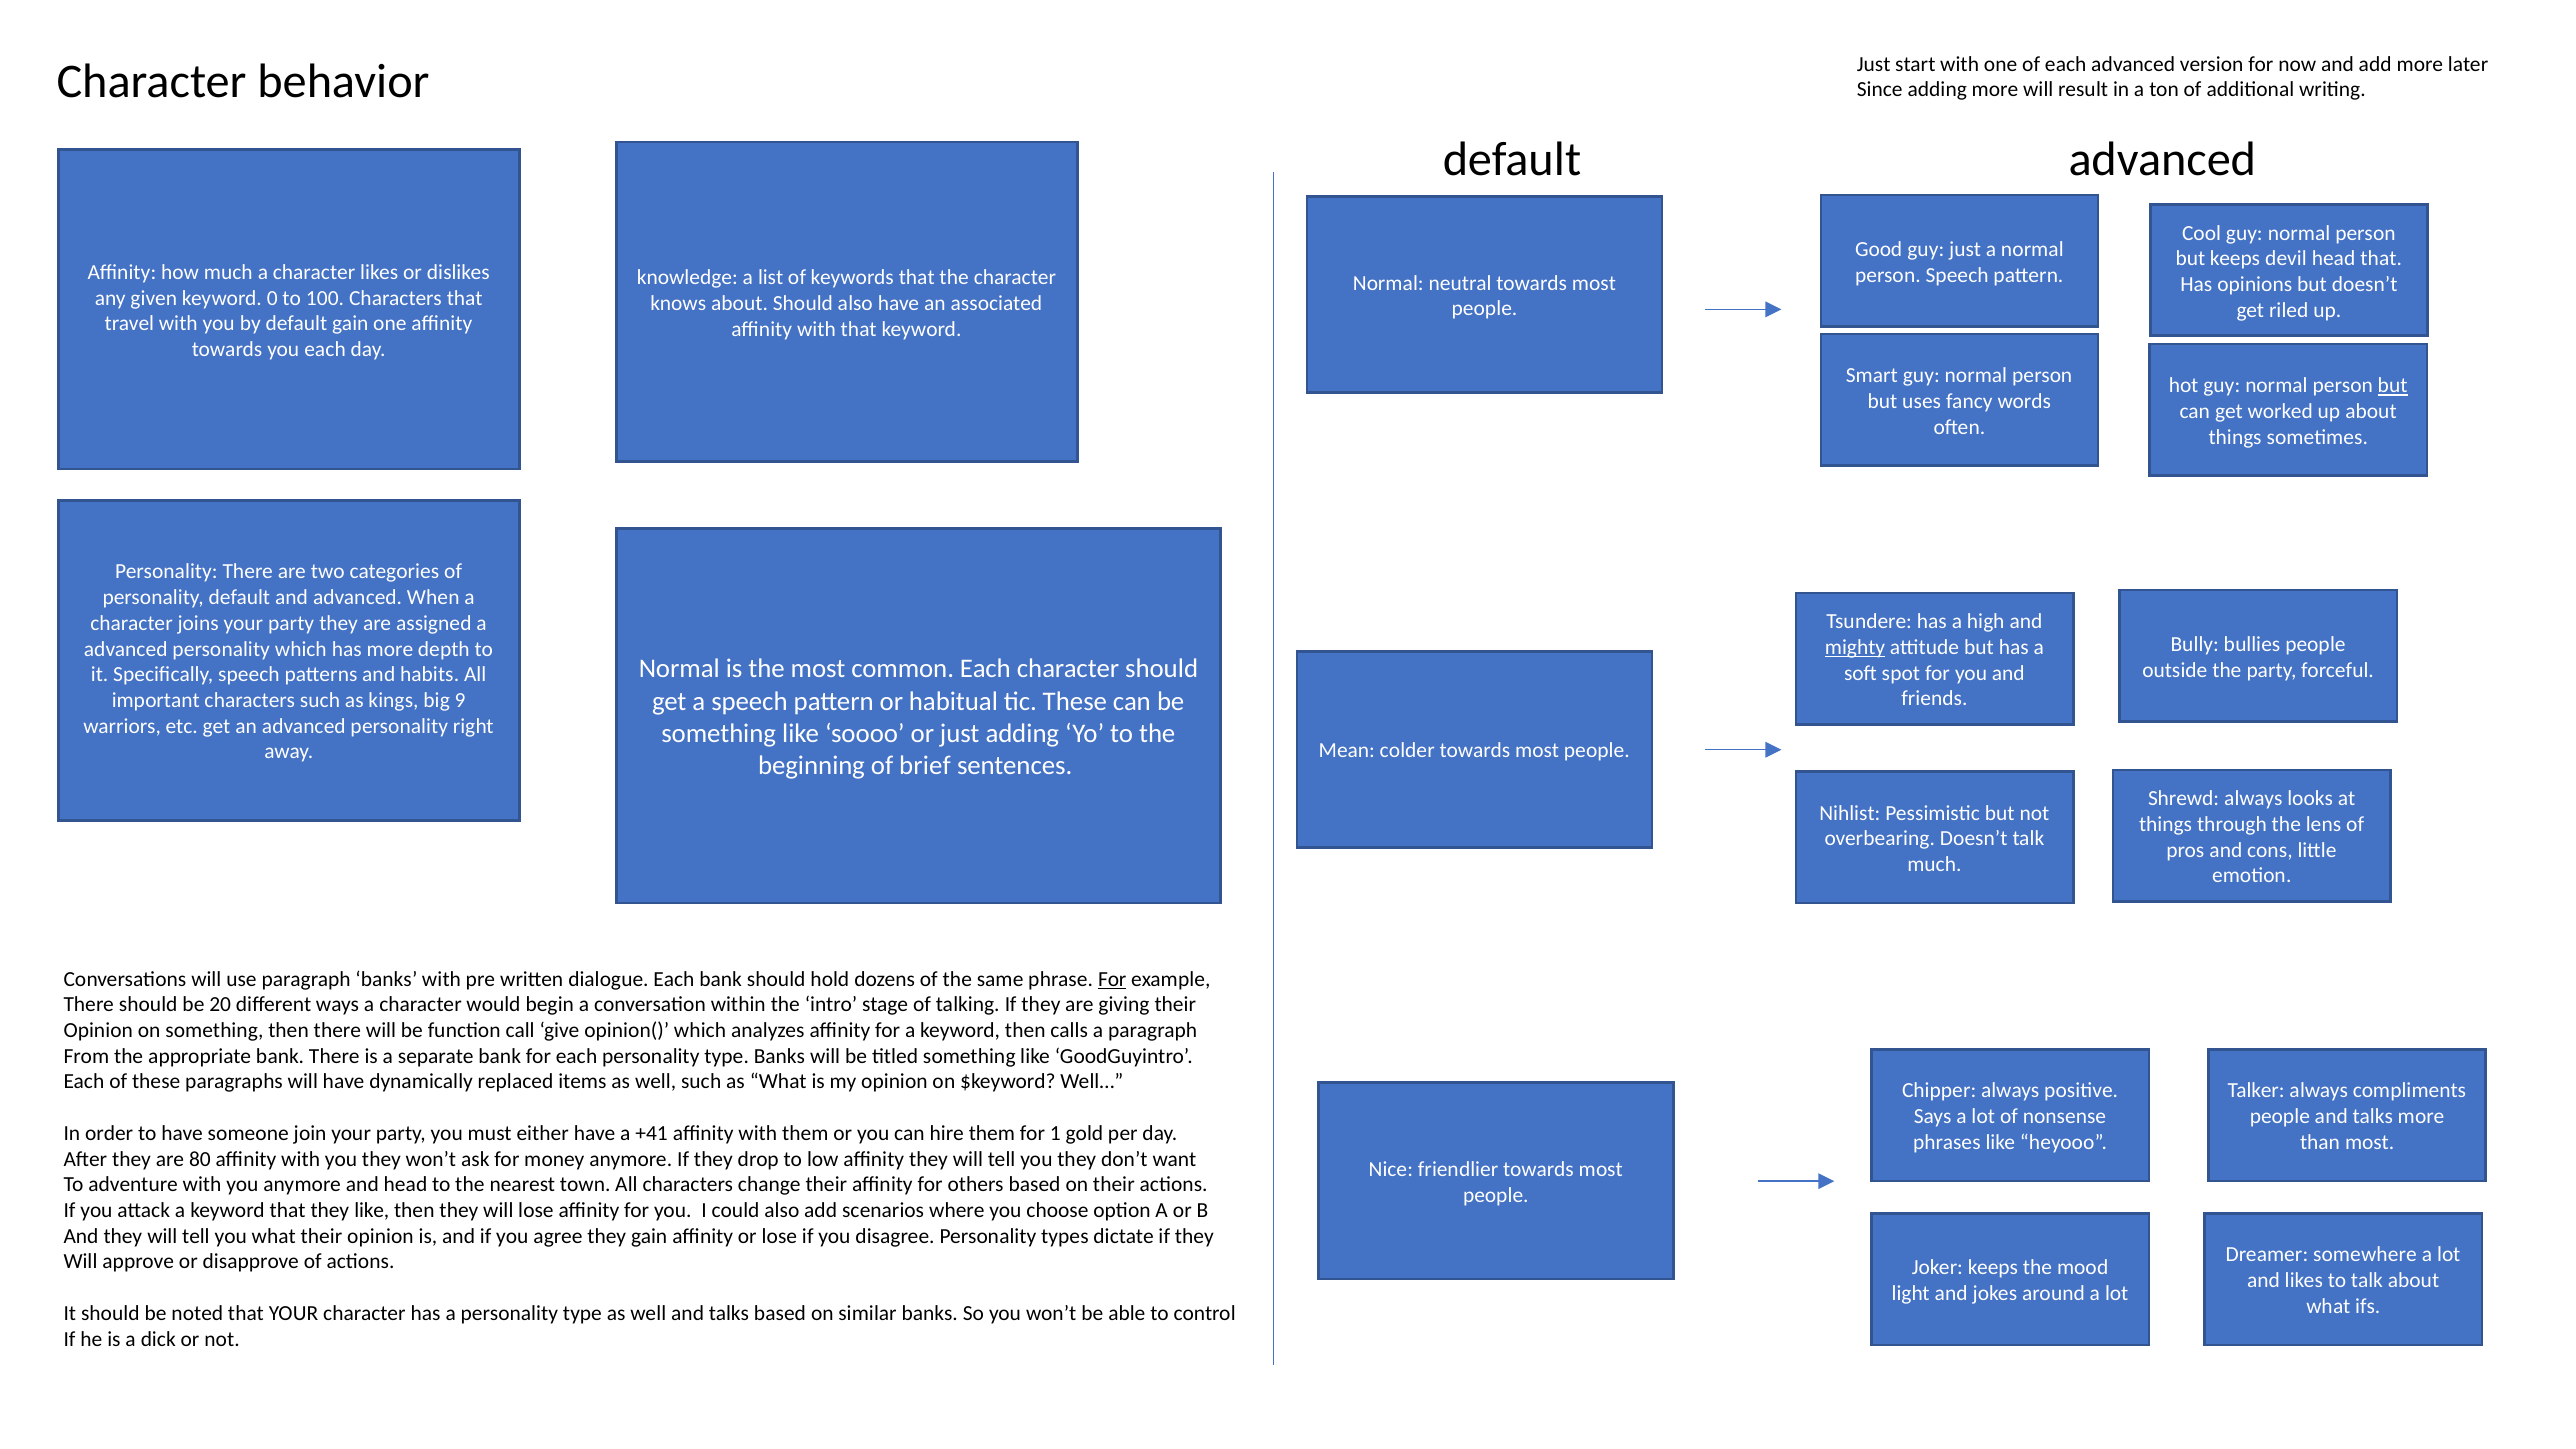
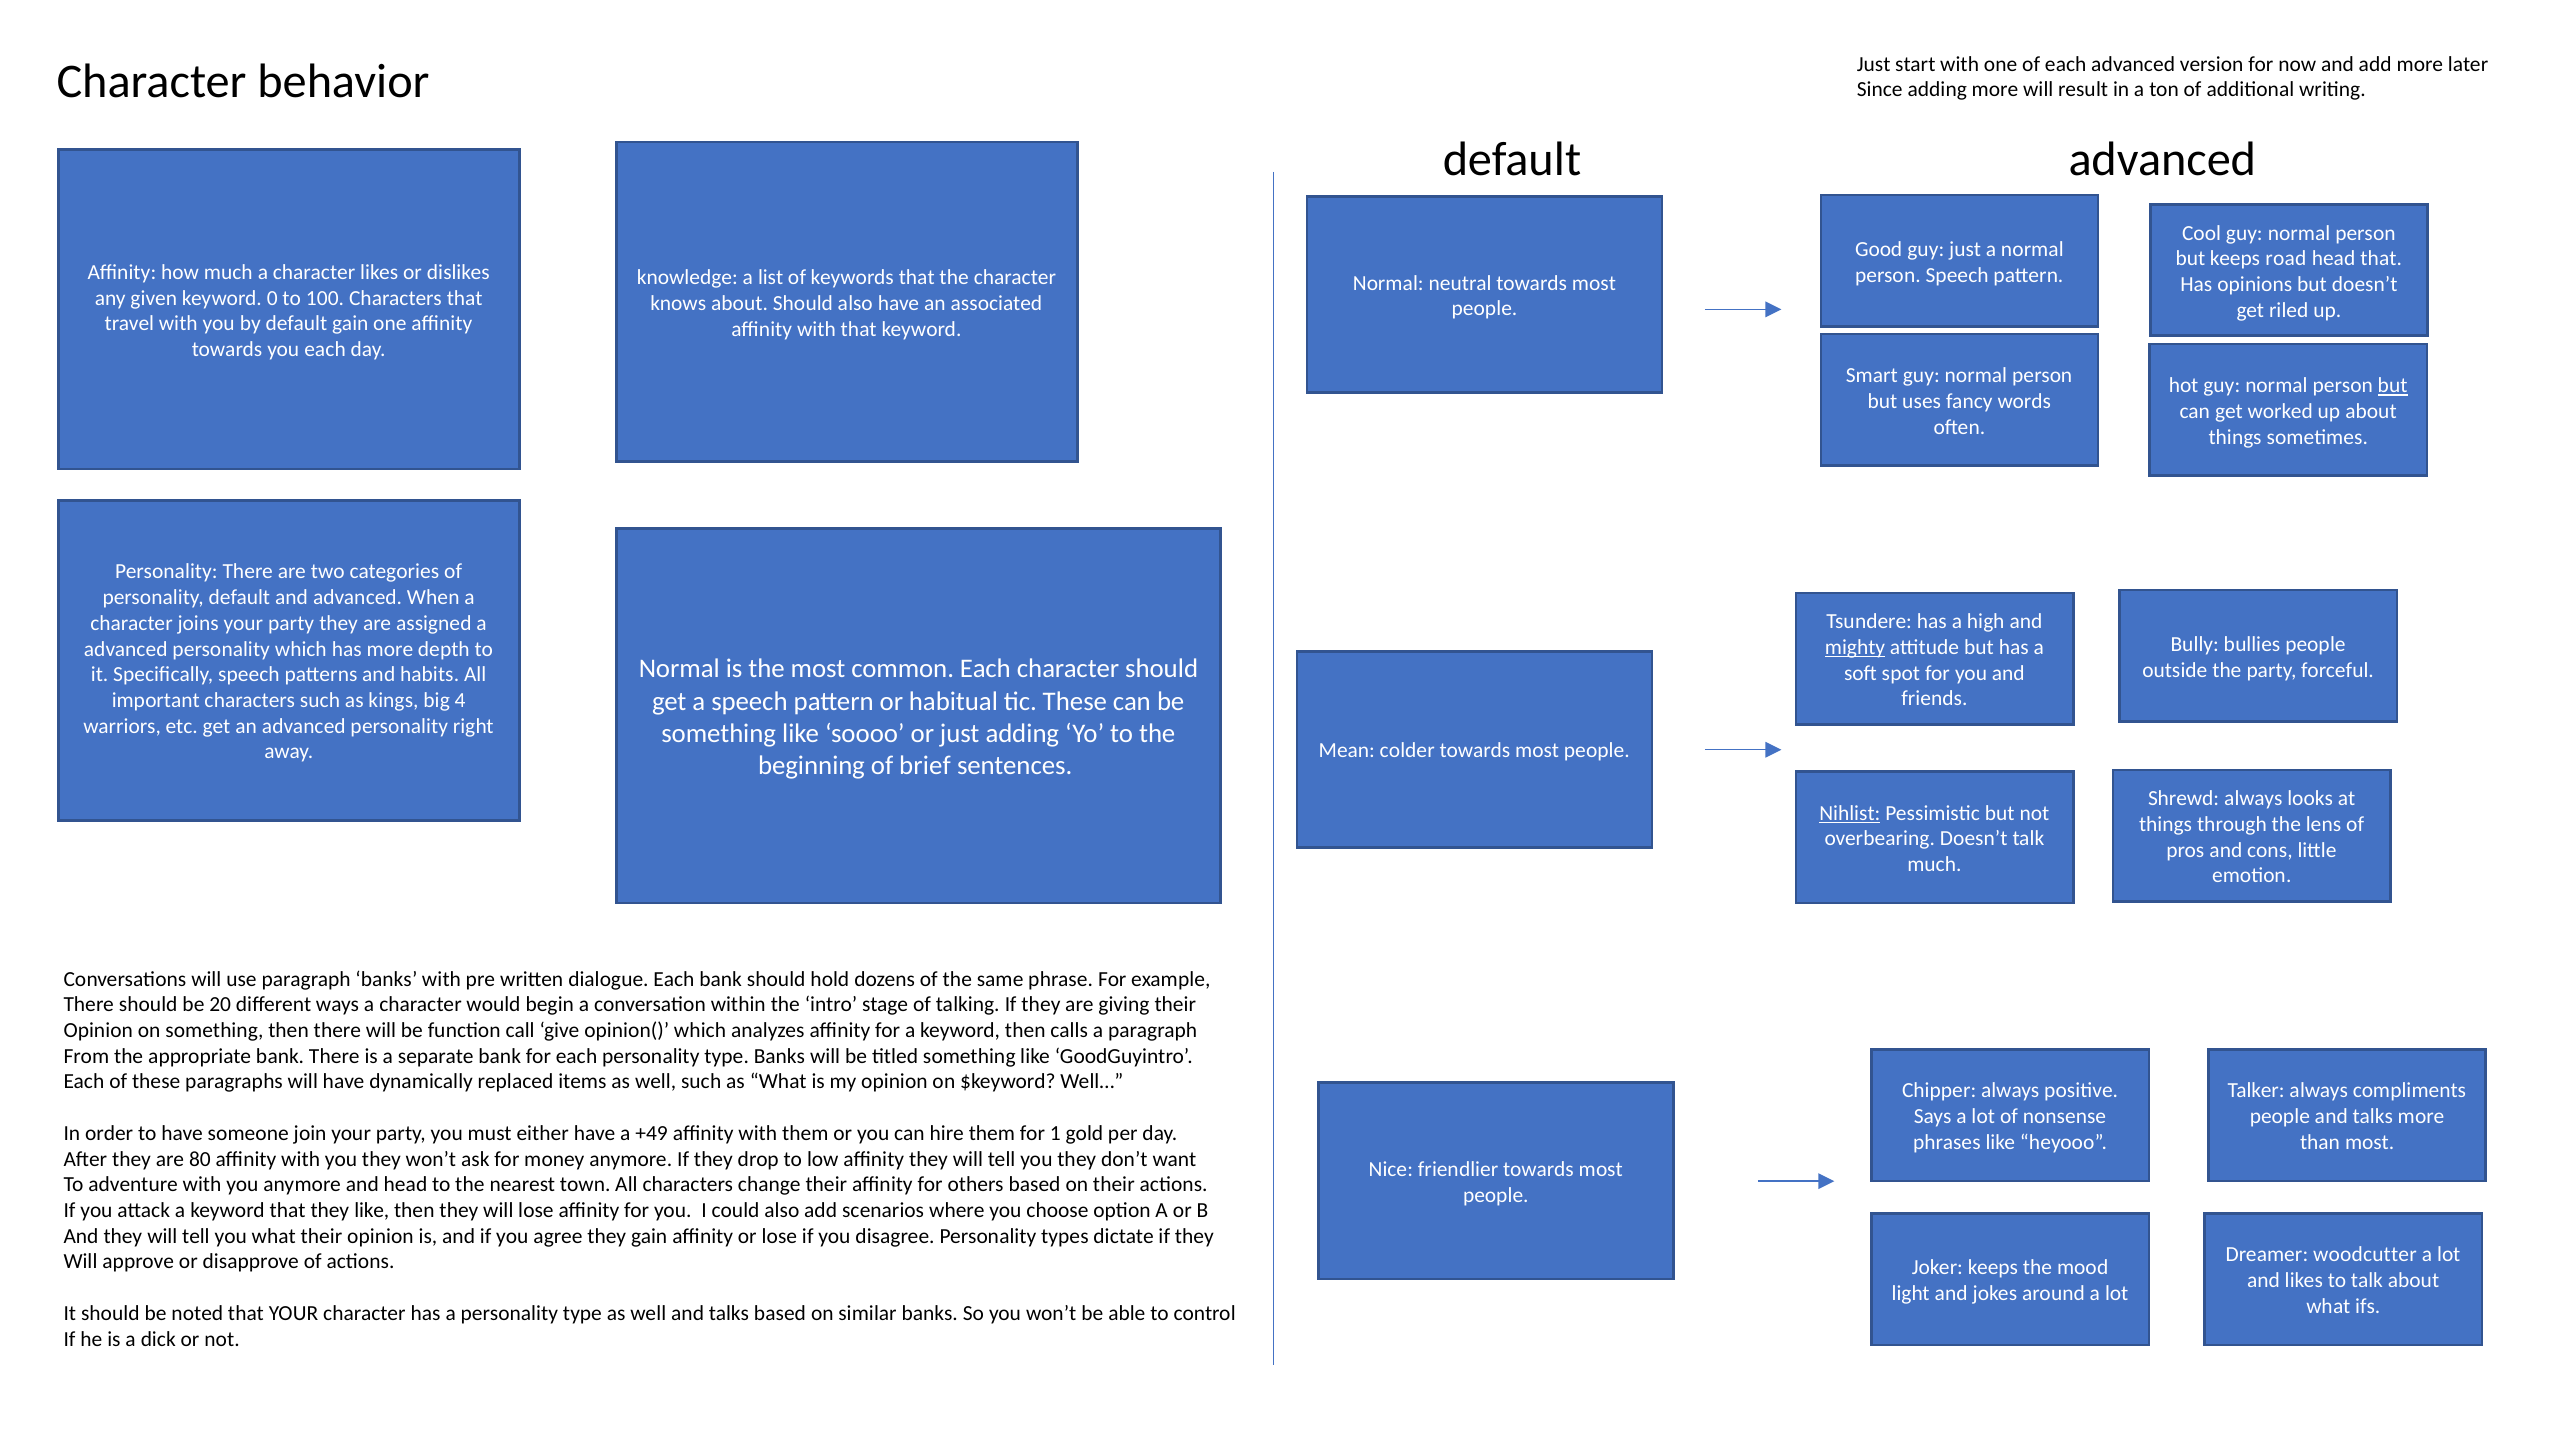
devil: devil -> road
9: 9 -> 4
Nihlist underline: none -> present
For at (1112, 979) underline: present -> none
+41: +41 -> +49
somewhere: somewhere -> woodcutter
